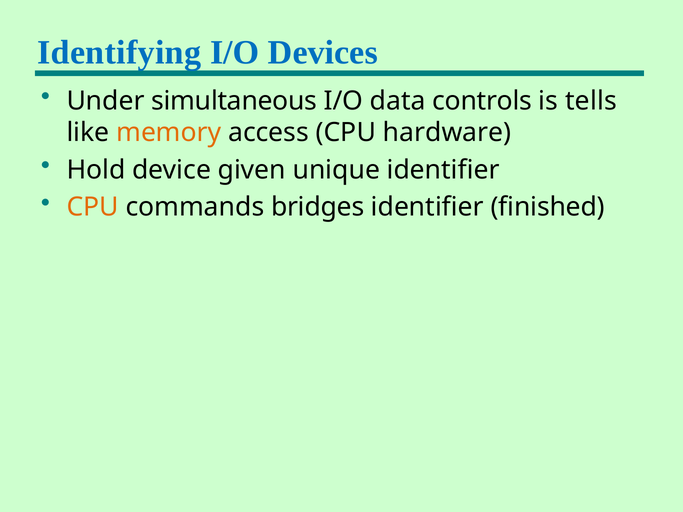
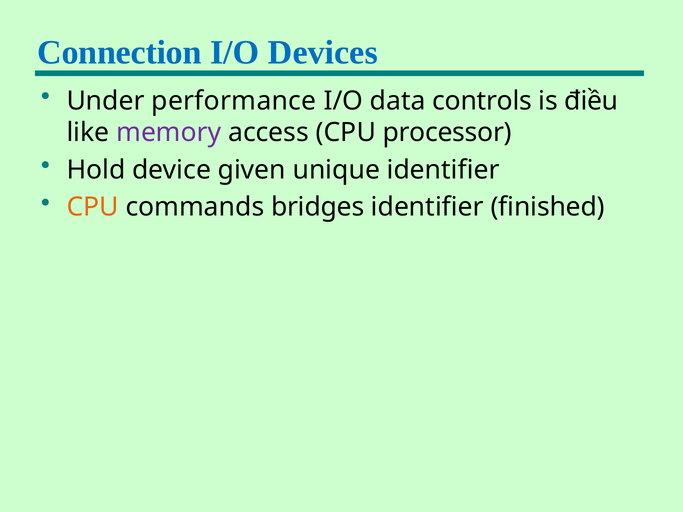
Identifying: Identifying -> Connection
simultaneous: simultaneous -> performance
tells: tells -> điều
memory colour: orange -> purple
hardware: hardware -> processor
